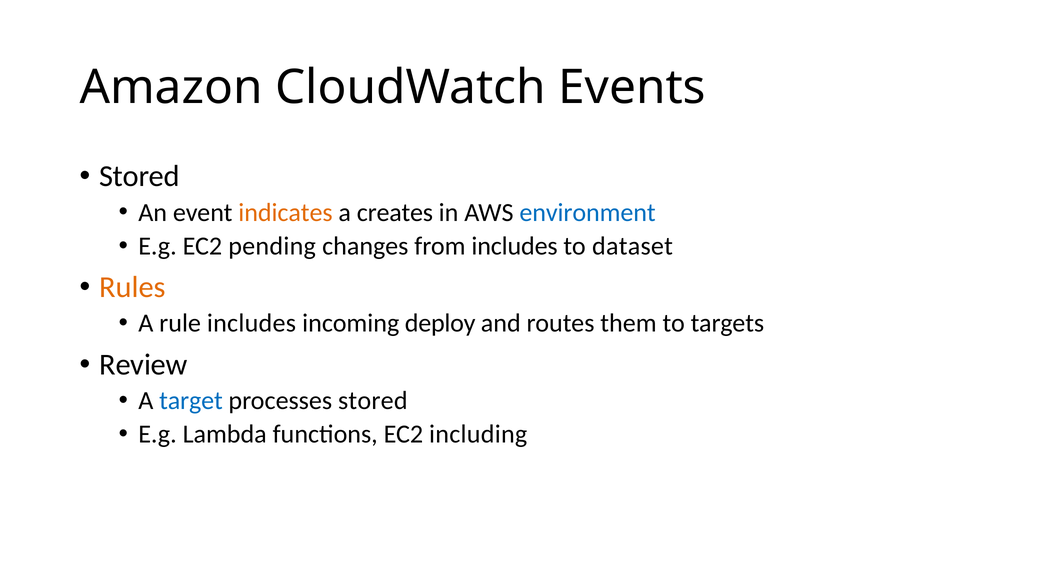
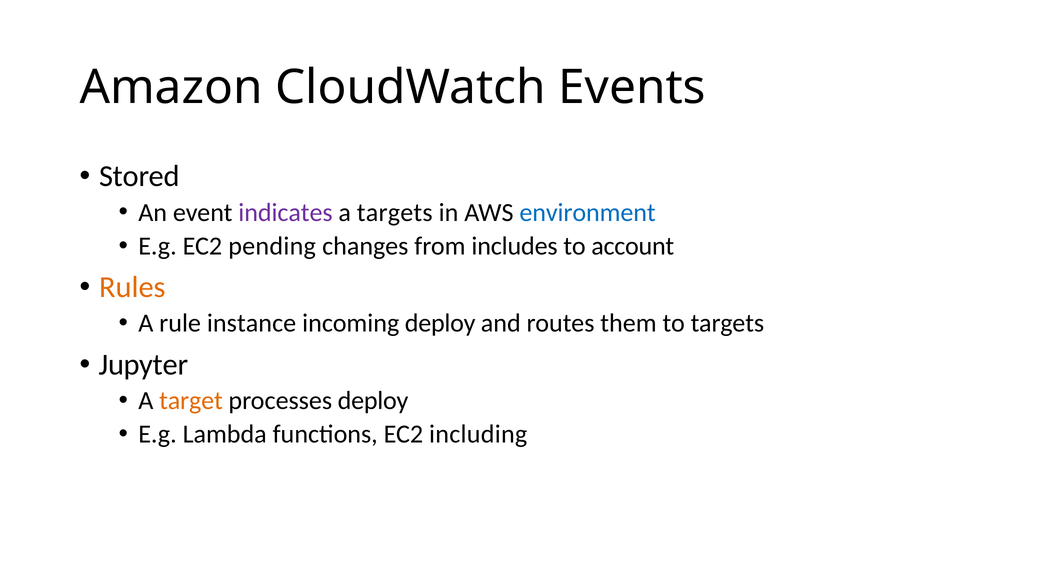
indicates colour: orange -> purple
a creates: creates -> targets
dataset: dataset -> account
rule includes: includes -> instance
Review: Review -> Jupyter
target colour: blue -> orange
processes stored: stored -> deploy
